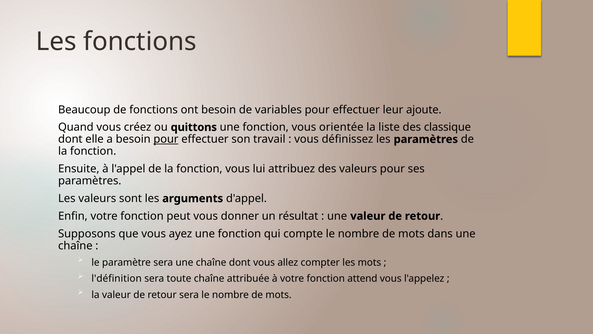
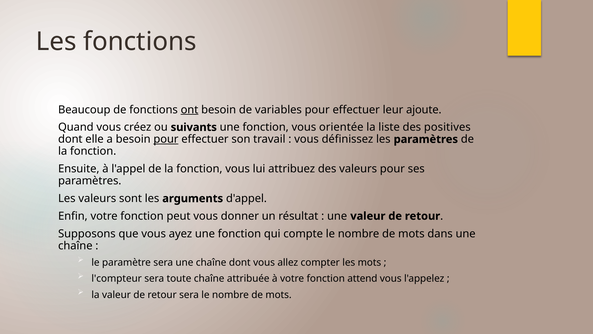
ont underline: none -> present
quittons: quittons -> suivants
classique: classique -> positives
l'définition: l'définition -> l'compteur
